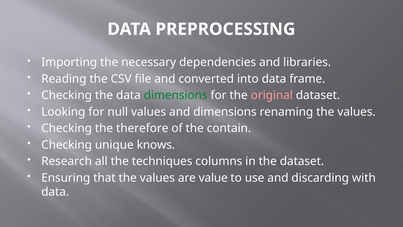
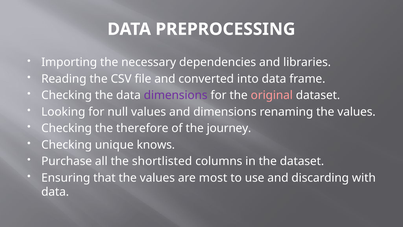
dimensions at (176, 95) colour: green -> purple
contain: contain -> journey
Research: Research -> Purchase
techniques: techniques -> shortlisted
value: value -> most
